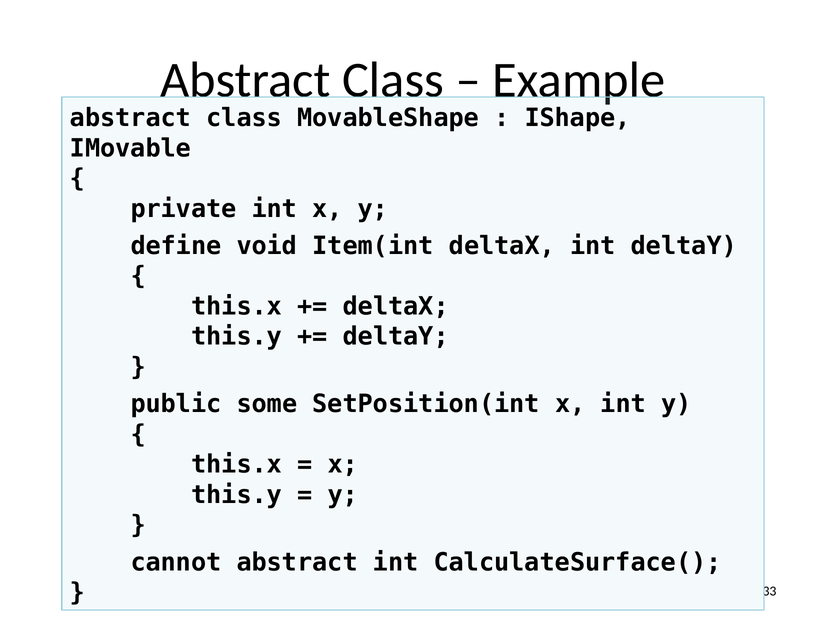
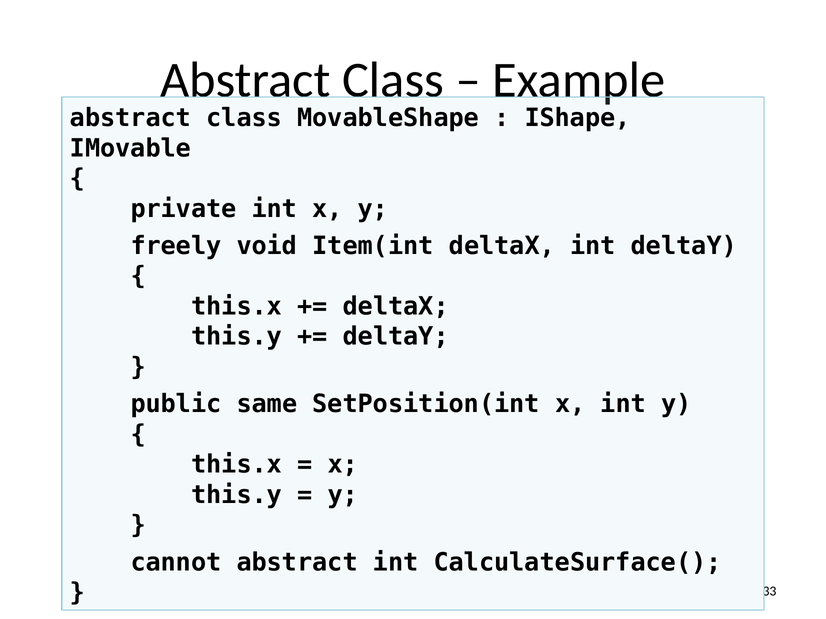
define: define -> freely
some: some -> same
